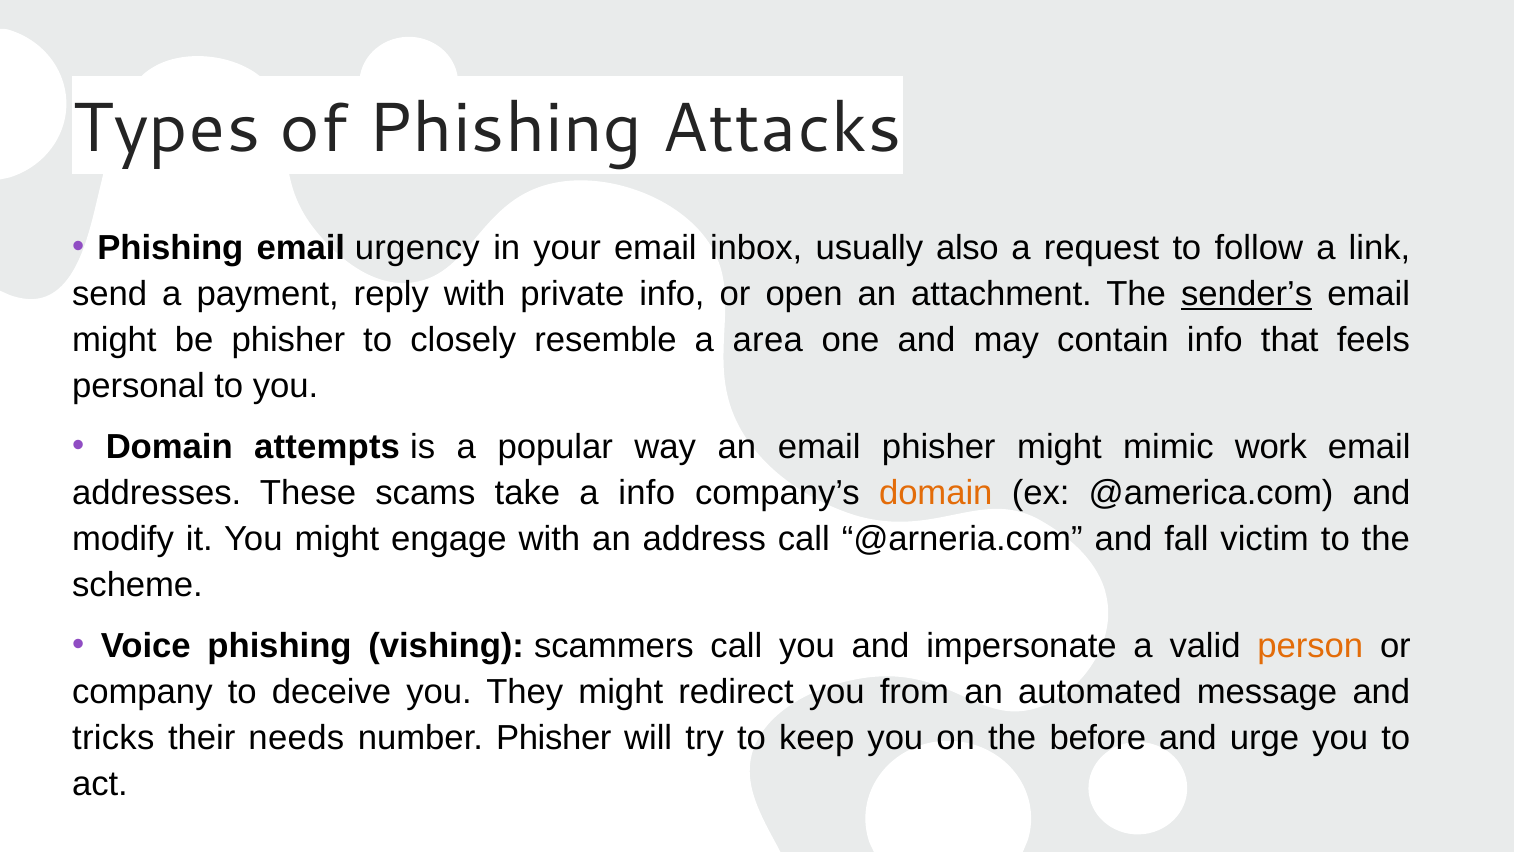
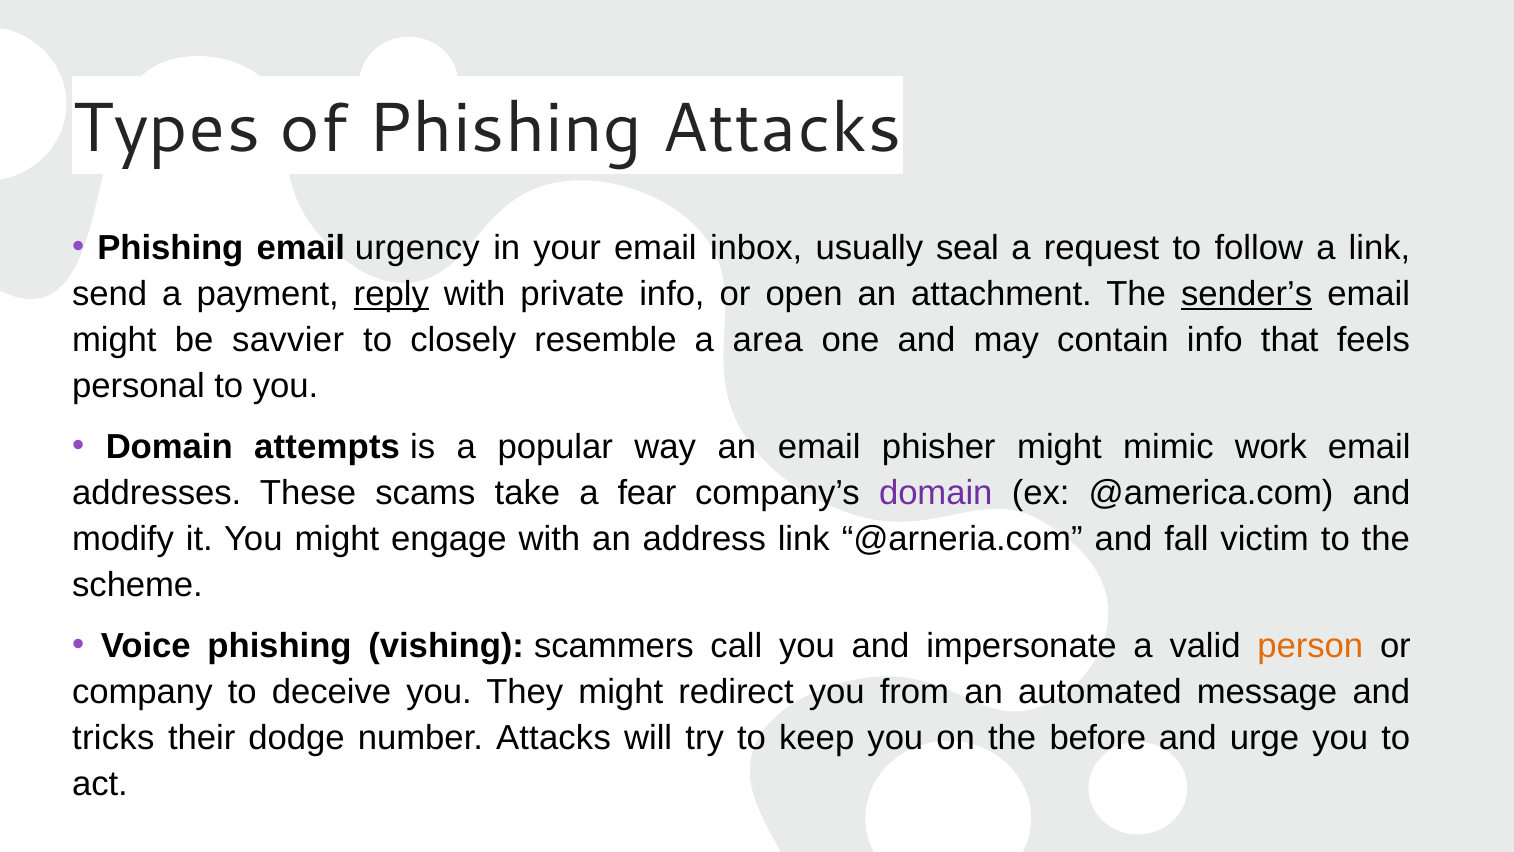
also: also -> seal
reply underline: none -> present
be phisher: phisher -> savvier
a info: info -> fear
domain at (936, 493) colour: orange -> purple
address call: call -> link
needs: needs -> dodge
number Phisher: Phisher -> Attacks
